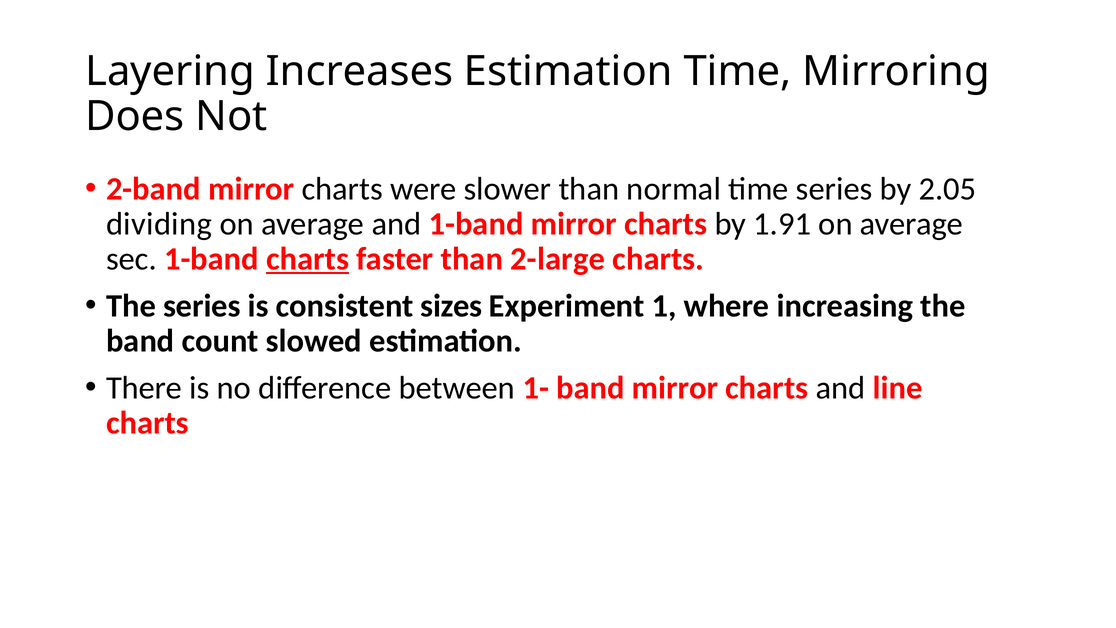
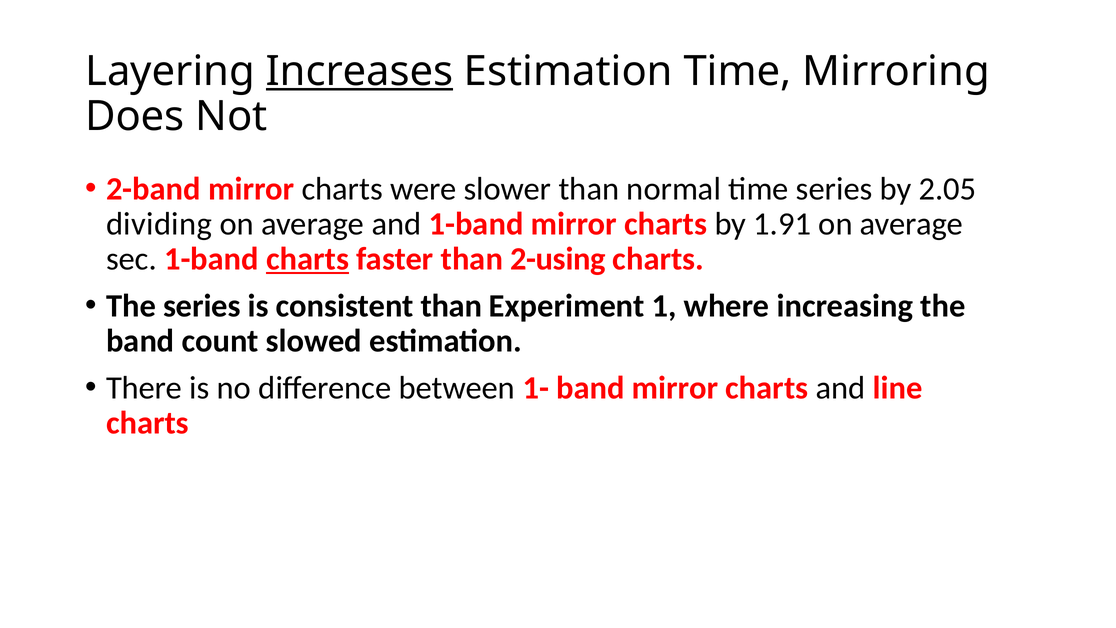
Increases underline: none -> present
2-large: 2-large -> 2-using
consistent sizes: sizes -> than
